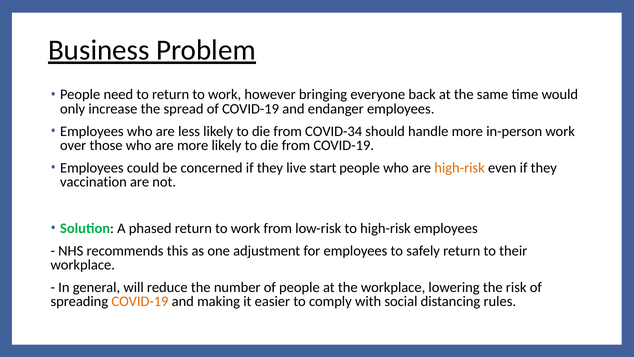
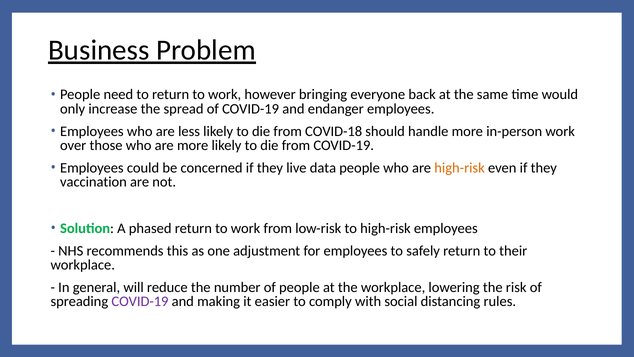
COVID-34: COVID-34 -> COVID-18
start: start -> data
COVID-19 at (140, 301) colour: orange -> purple
